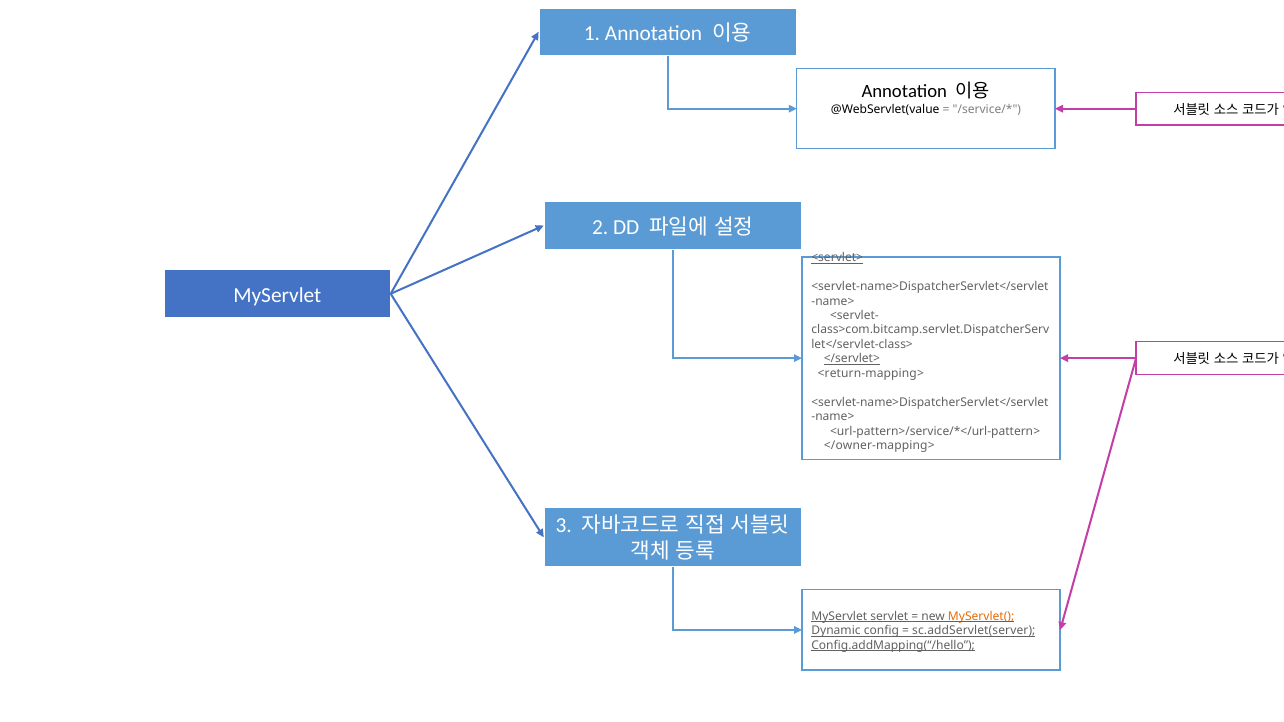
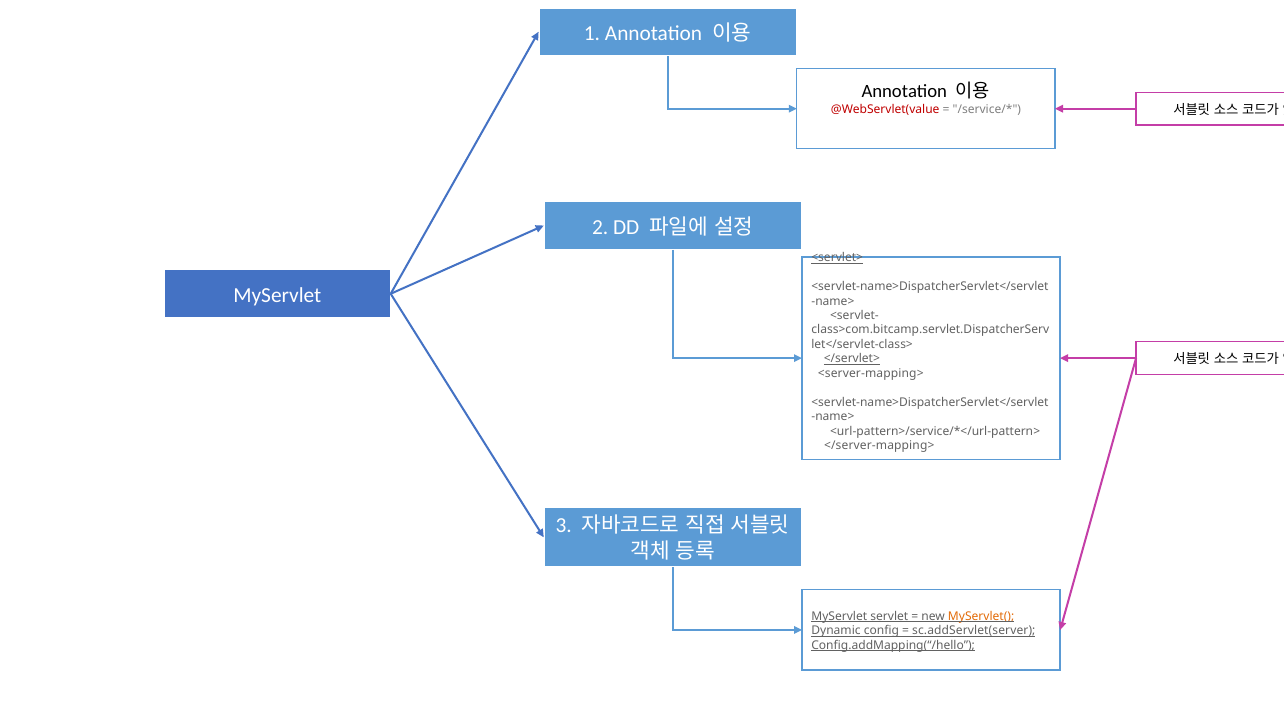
@WebServlet(value colour: black -> red
<return-mapping>: <return-mapping> -> <server-mapping>
</owner-mapping>: </owner-mapping> -> </server-mapping>
